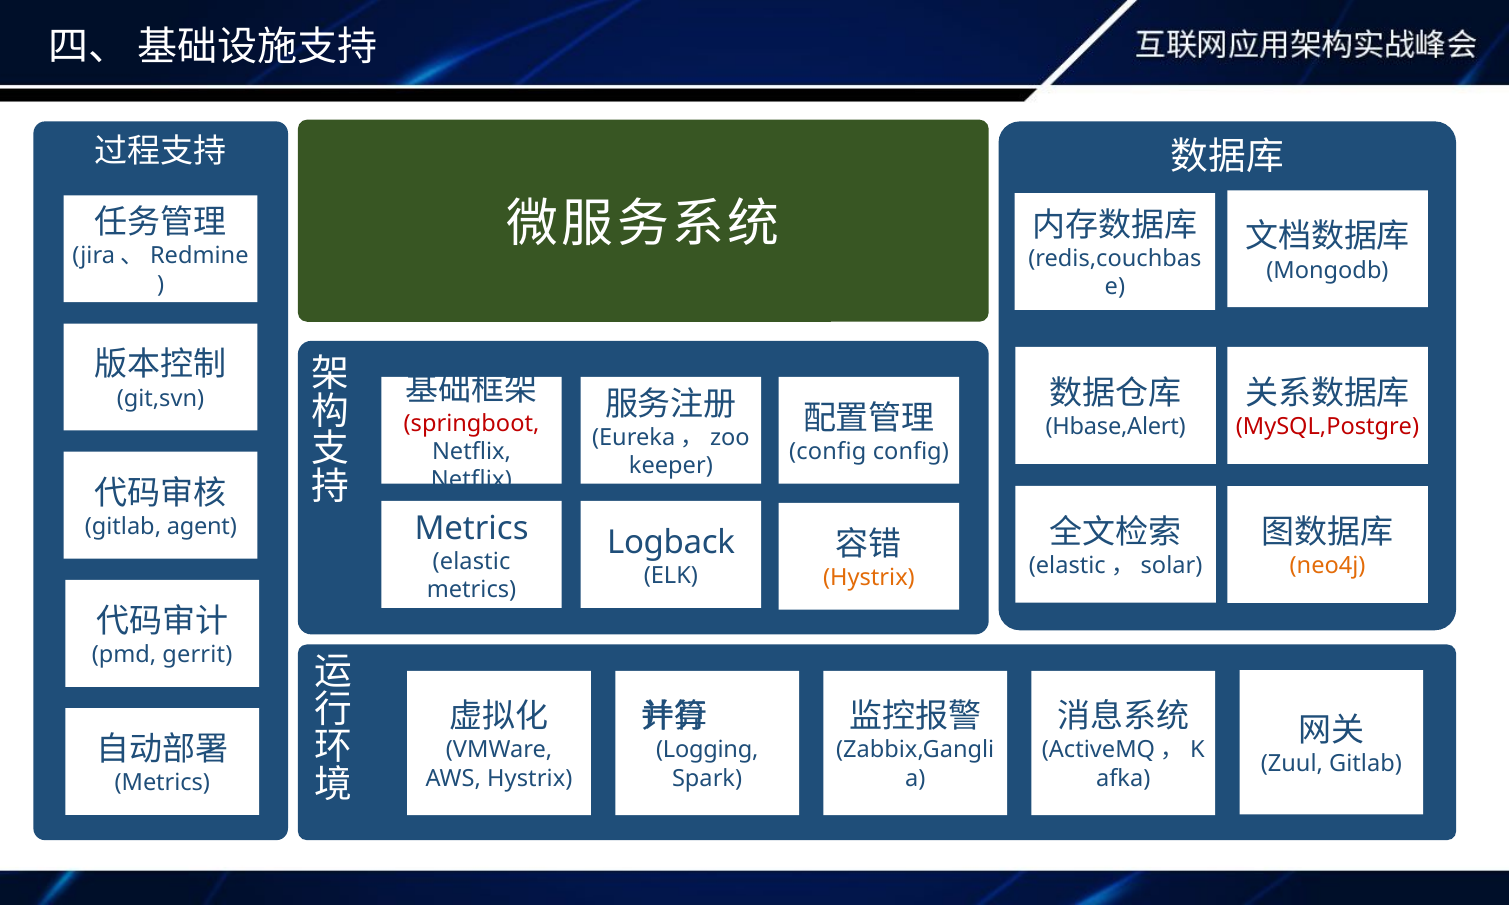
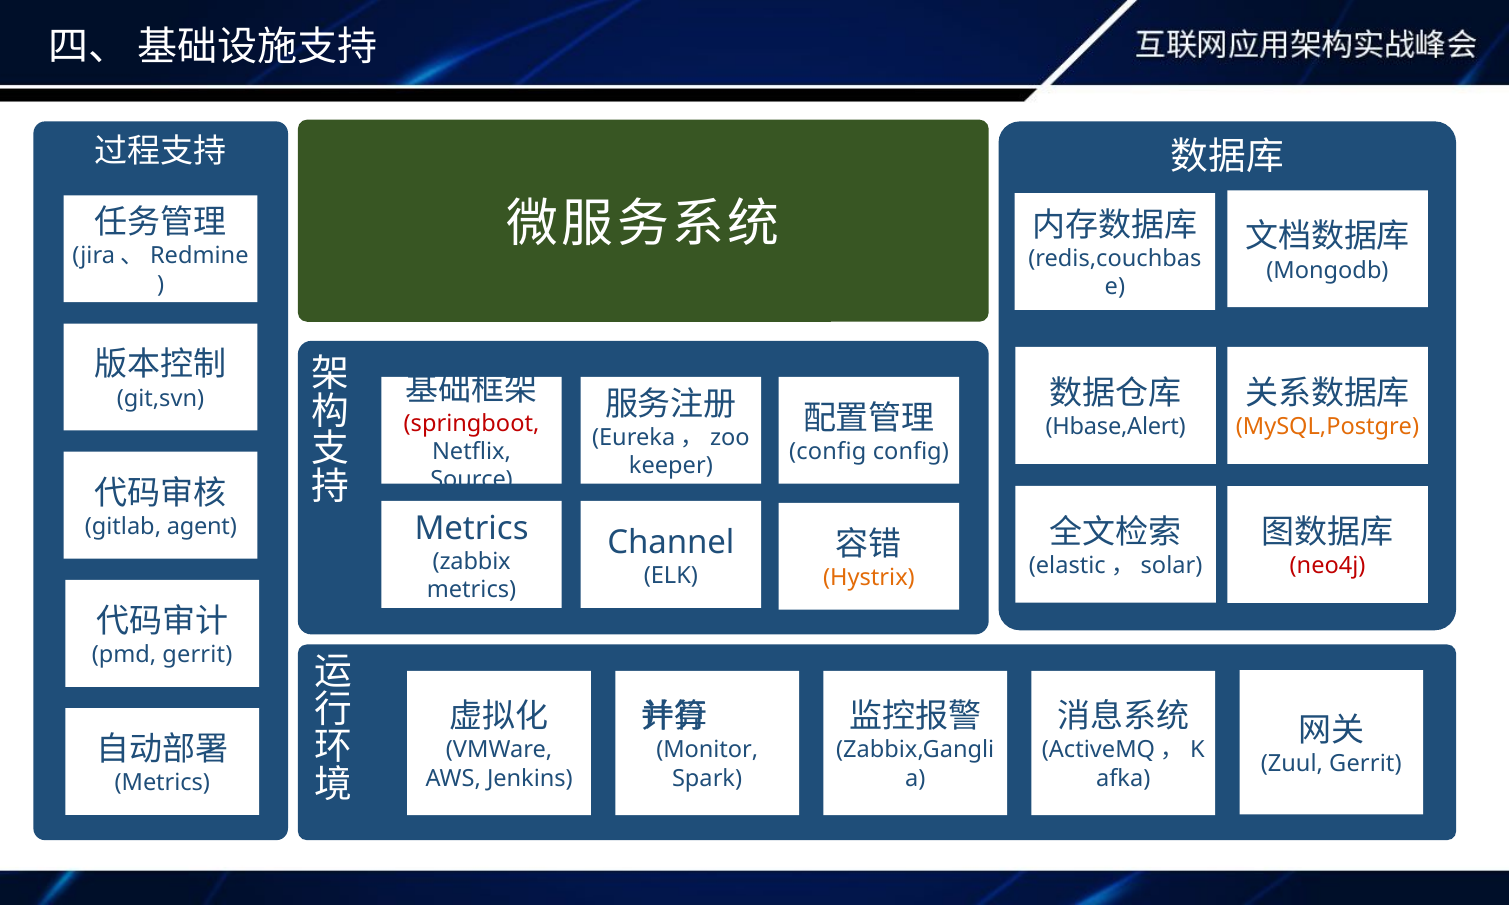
MySQL,Postgre colour: red -> orange
Netflix at (471, 480): Netflix -> Source
Logback: Logback -> Channel
elastic at (472, 562): elastic -> zabbix
neo4j colour: orange -> red
Logging: Logging -> Monitor
Zuul Gitlab: Gitlab -> Gerrit
AWS Hystrix: Hystrix -> Jenkins
